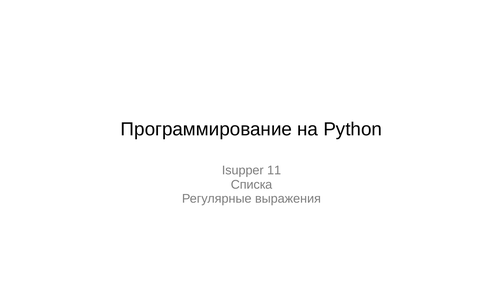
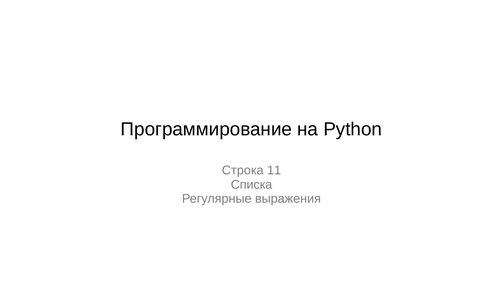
Isupper: Isupper -> Строка
